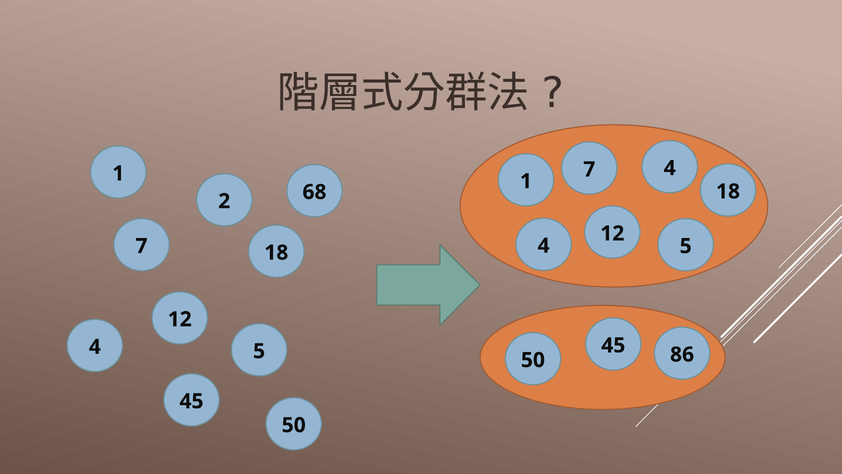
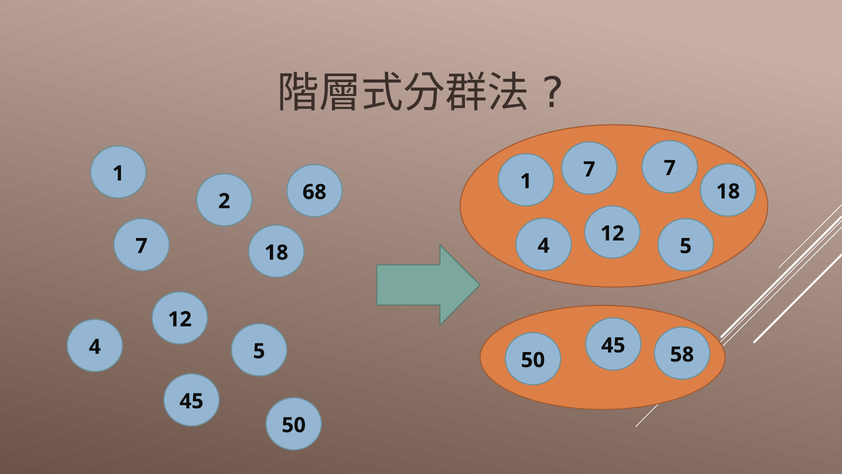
7 4: 4 -> 7
86: 86 -> 58
